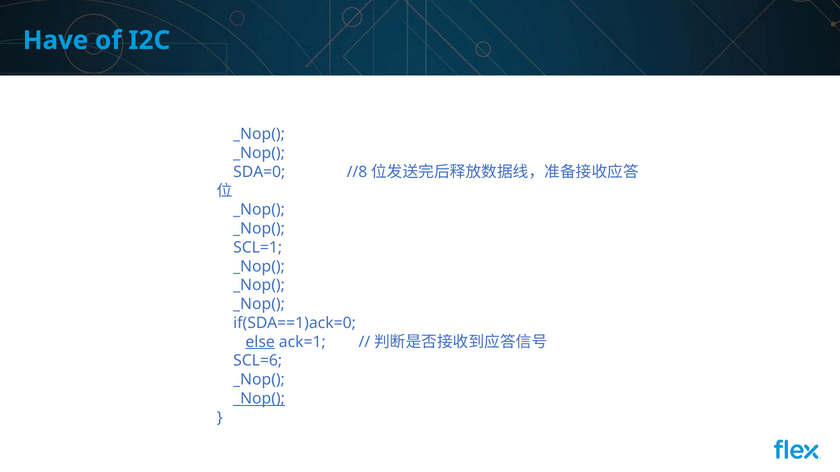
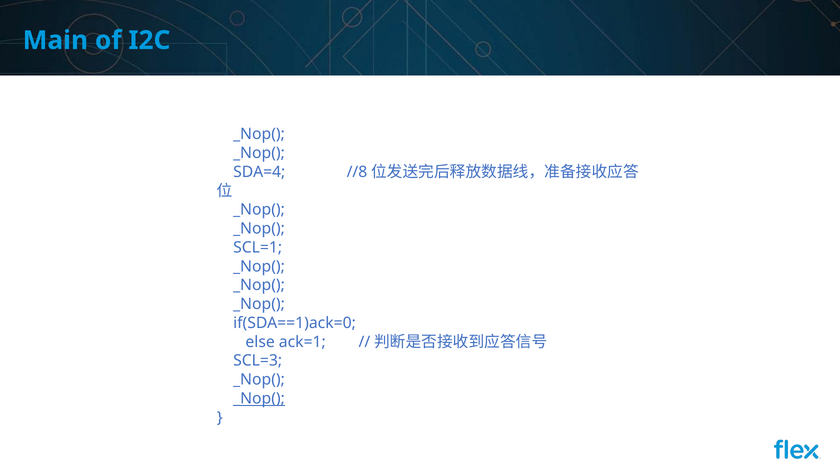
Have: Have -> Main
SDA=0: SDA=0 -> SDA=4
else underline: present -> none
SCL=6: SCL=6 -> SCL=3
